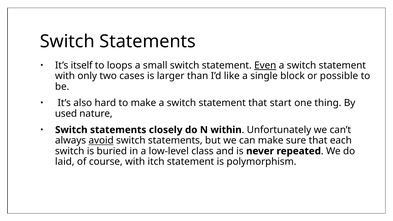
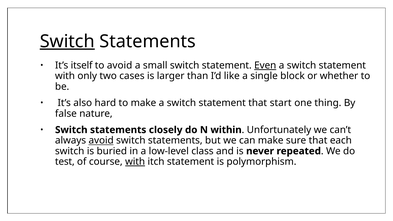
Switch at (67, 41) underline: none -> present
to loops: loops -> avoid
possible: possible -> whether
used: used -> false
laid: laid -> test
with at (135, 162) underline: none -> present
